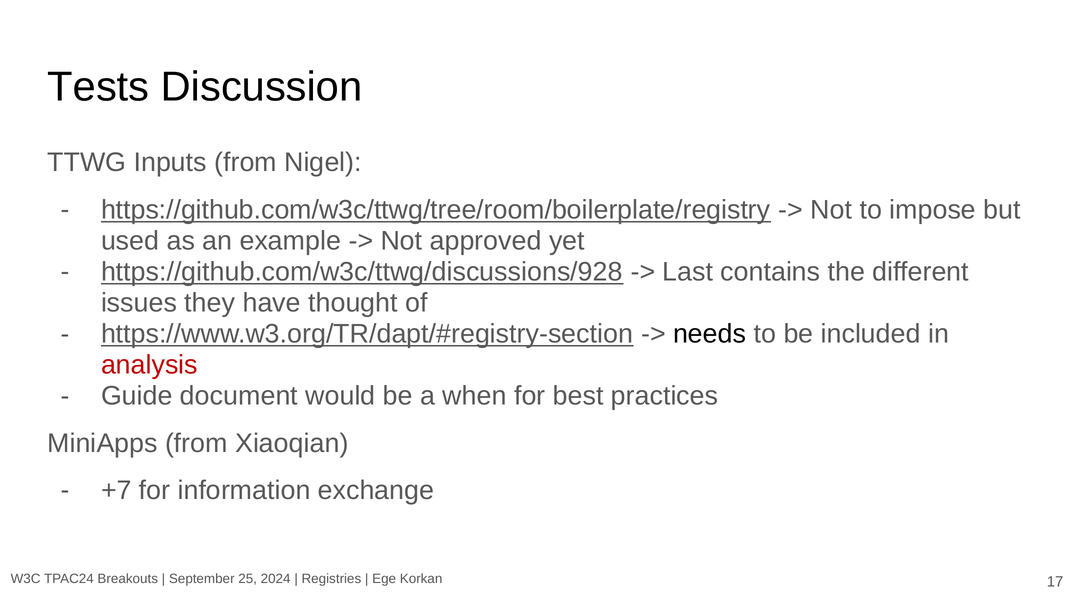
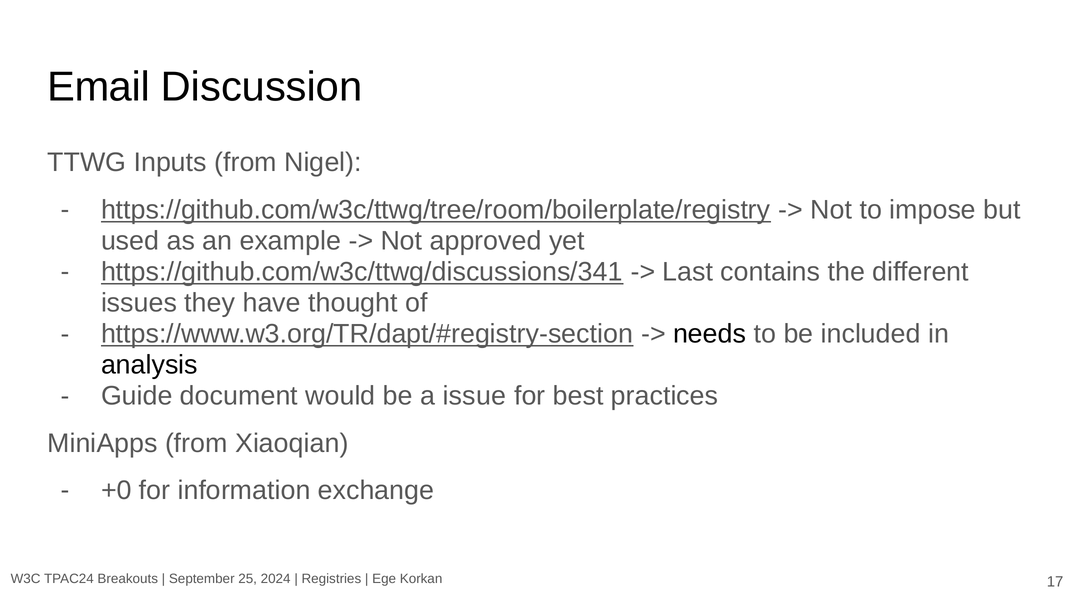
Tests: Tests -> Email
https://github.com/w3c/ttwg/discussions/928: https://github.com/w3c/ttwg/discussions/928 -> https://github.com/w3c/ttwg/discussions/341
analysis colour: red -> black
when: when -> issue
+7: +7 -> +0
